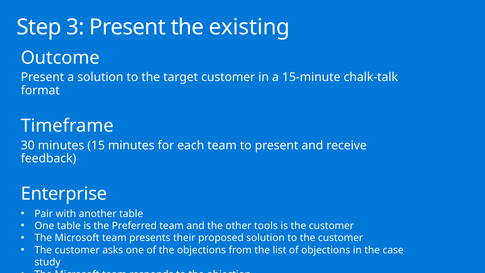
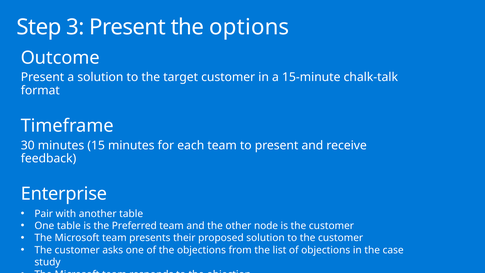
existing: existing -> options
tools: tools -> node
